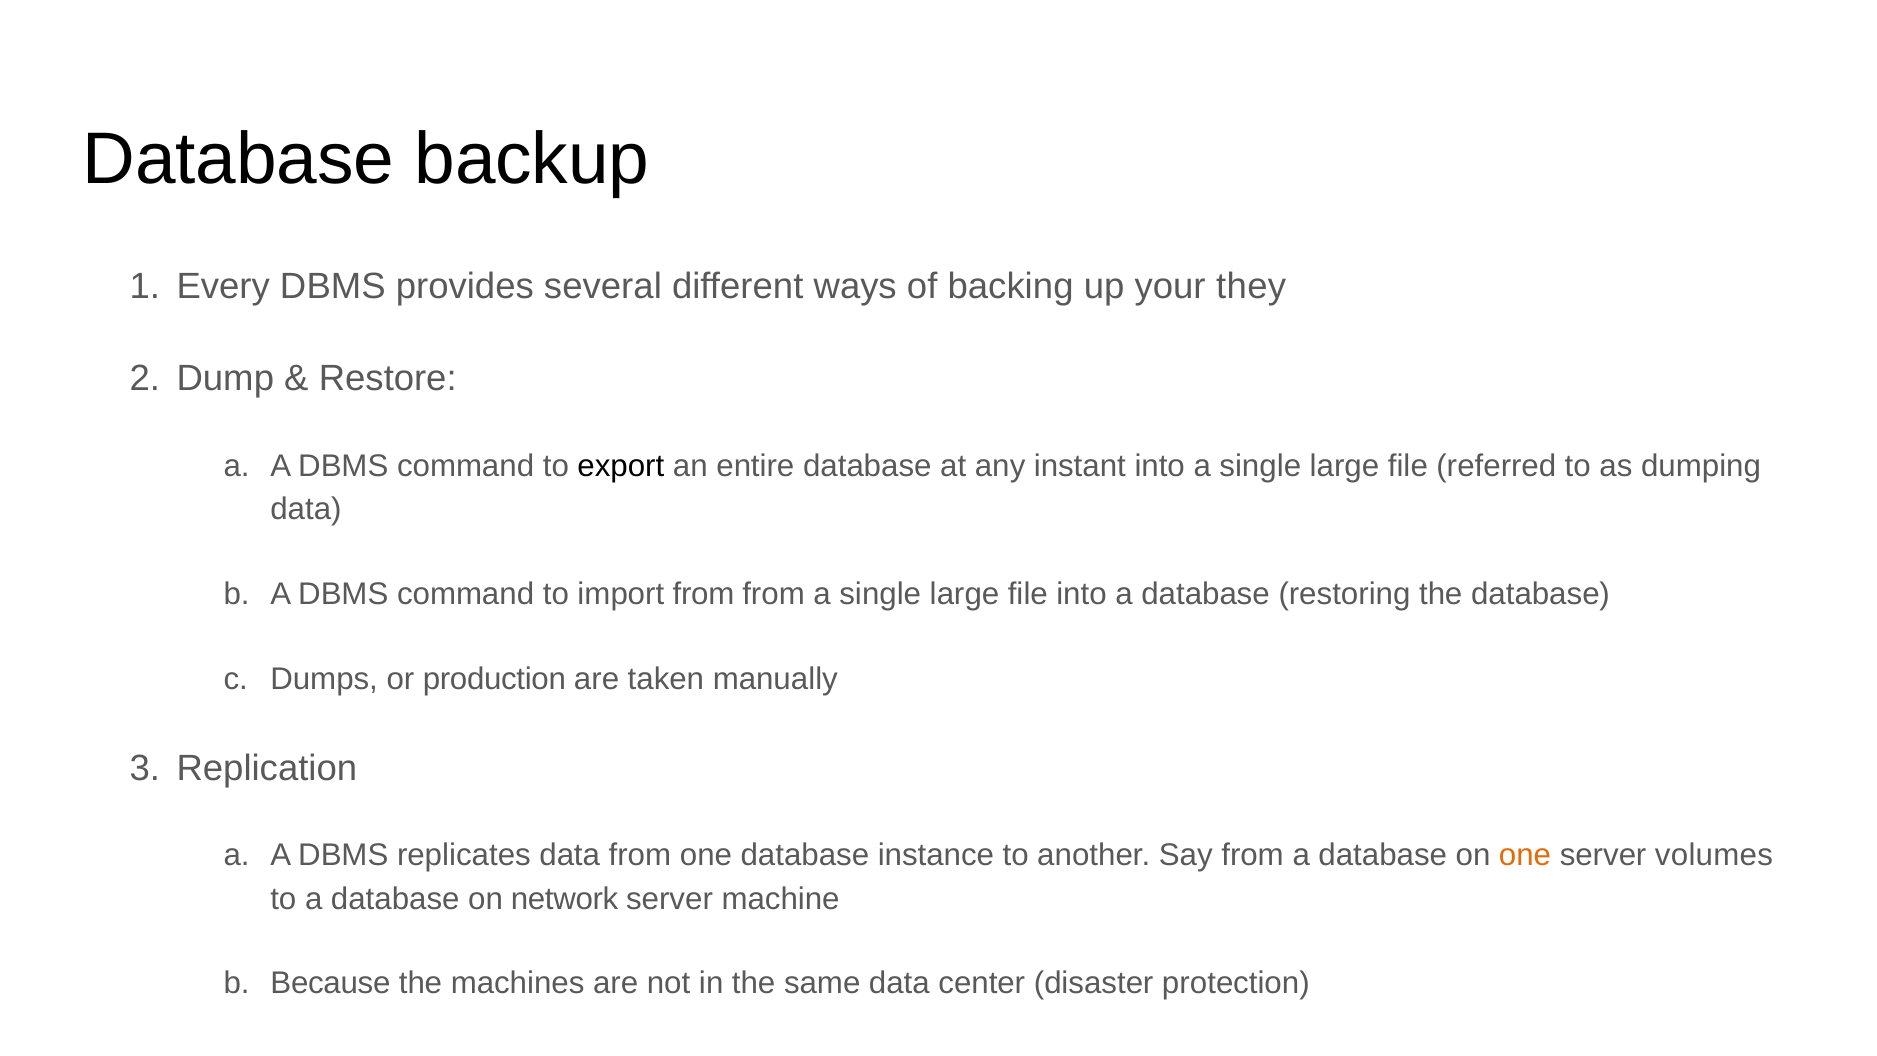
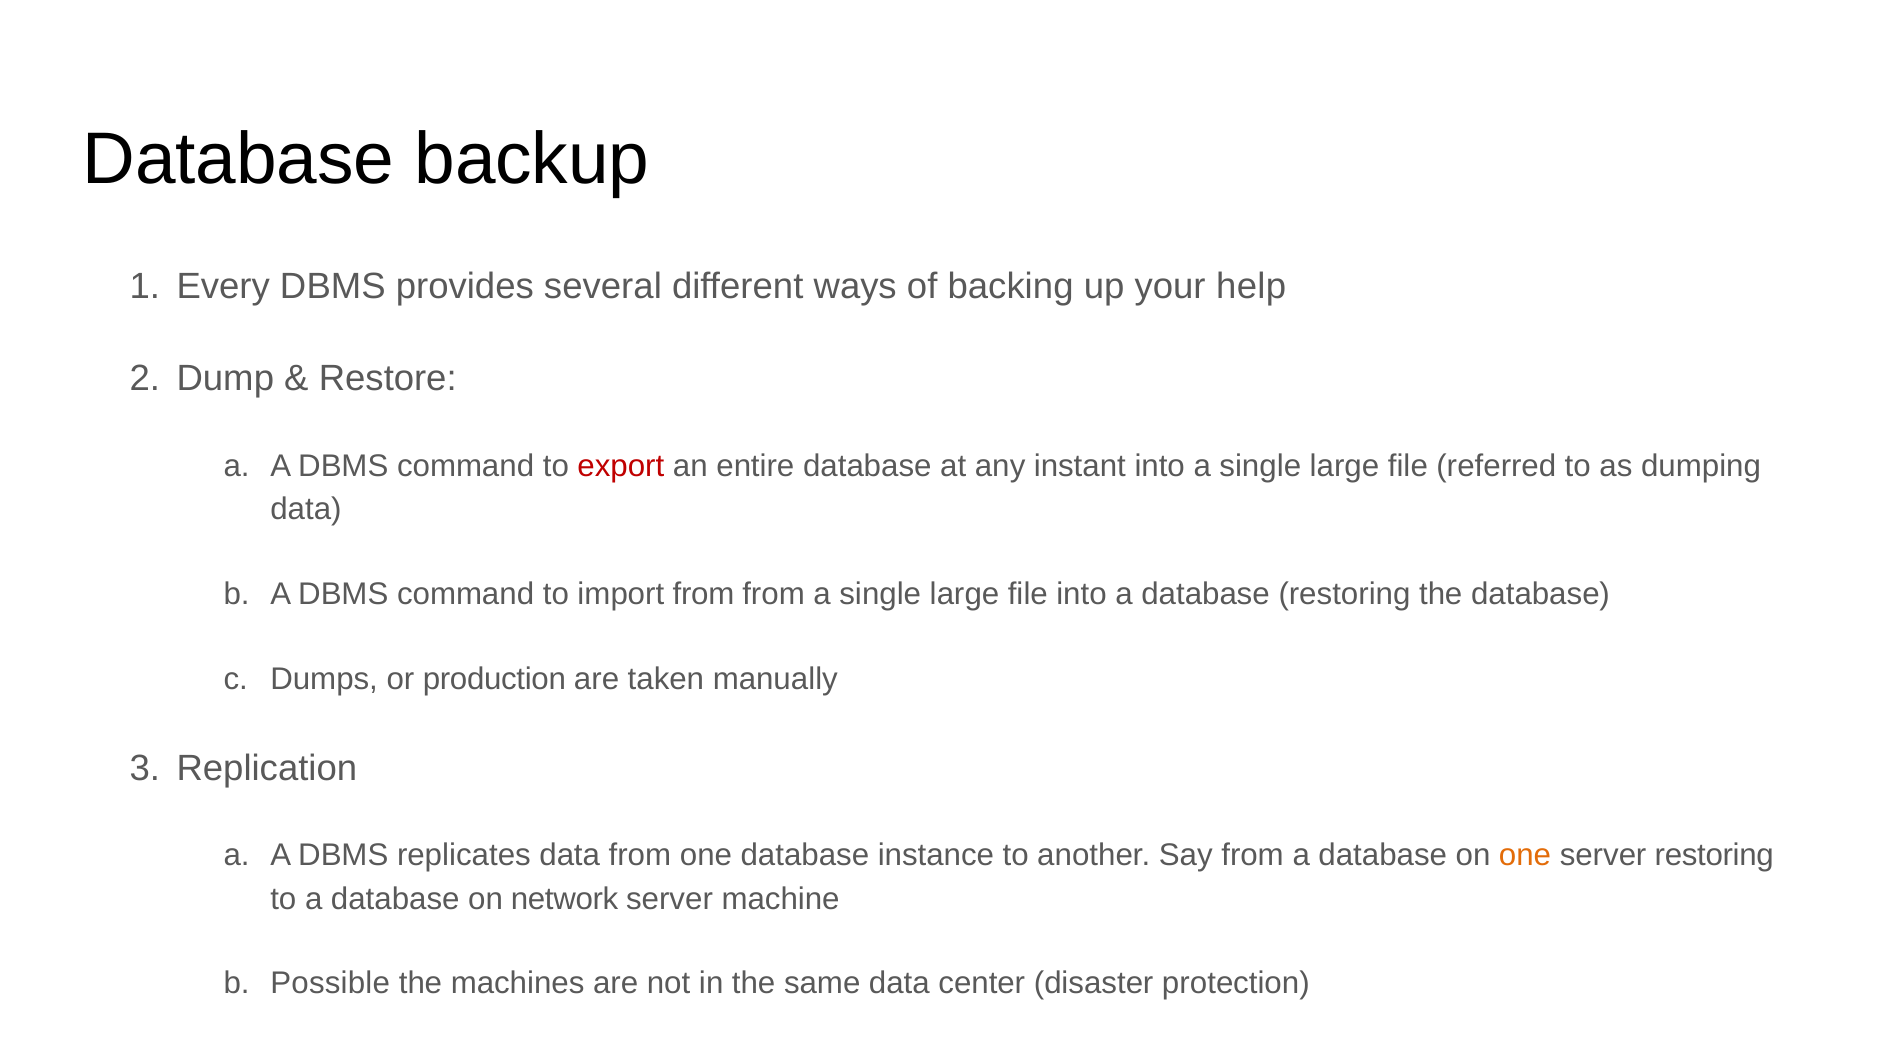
they: they -> help
export colour: black -> red
server volumes: volumes -> restoring
Because: Because -> Possible
